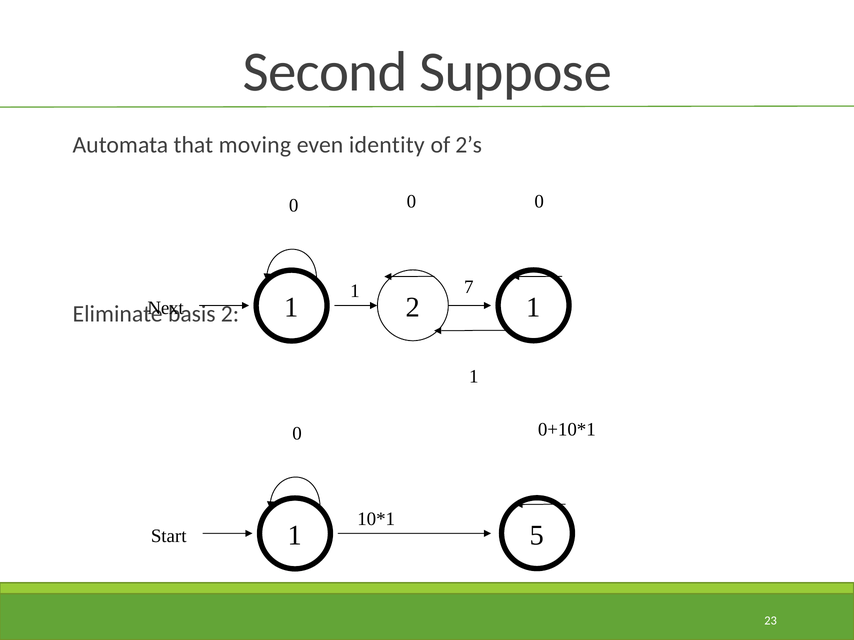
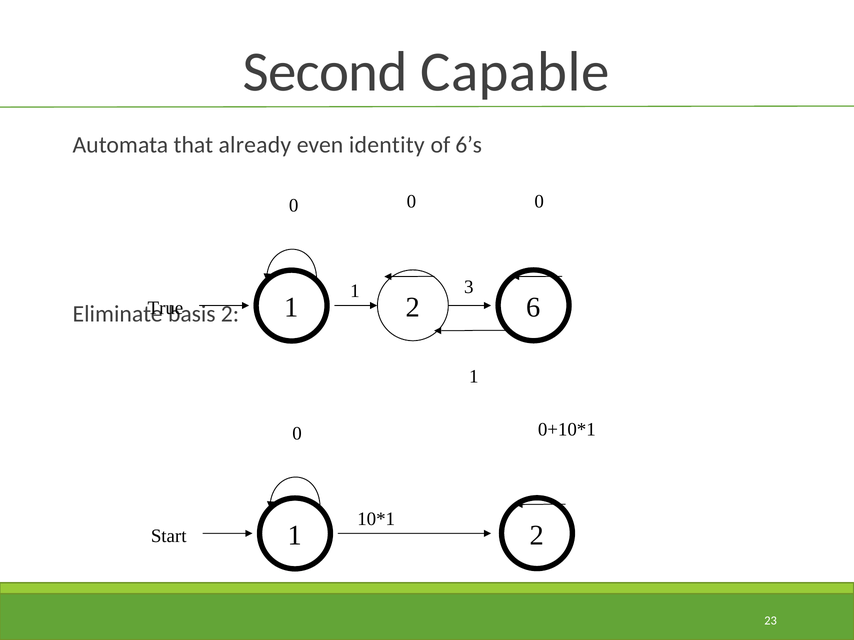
Suppose: Suppose -> Capable
moving: moving -> already
2’s: 2’s -> 6’s
7: 7 -> 3
Next: Next -> True
1 at (534, 308): 1 -> 6
Start 5: 5 -> 2
